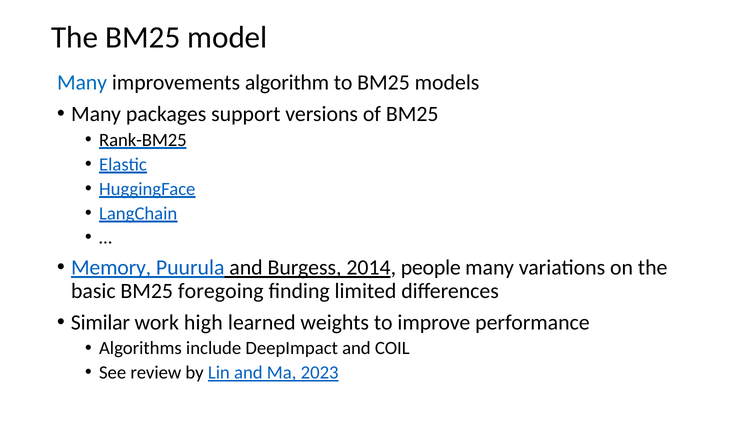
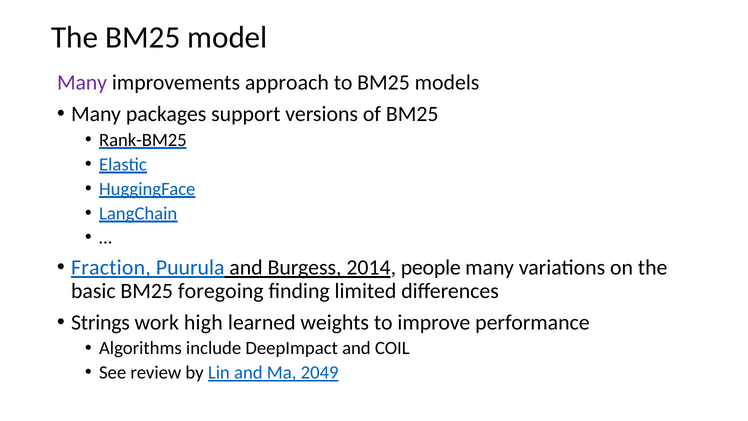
Many at (82, 83) colour: blue -> purple
algorithm: algorithm -> approach
Memory: Memory -> Fraction
Similar: Similar -> Strings
2023: 2023 -> 2049
